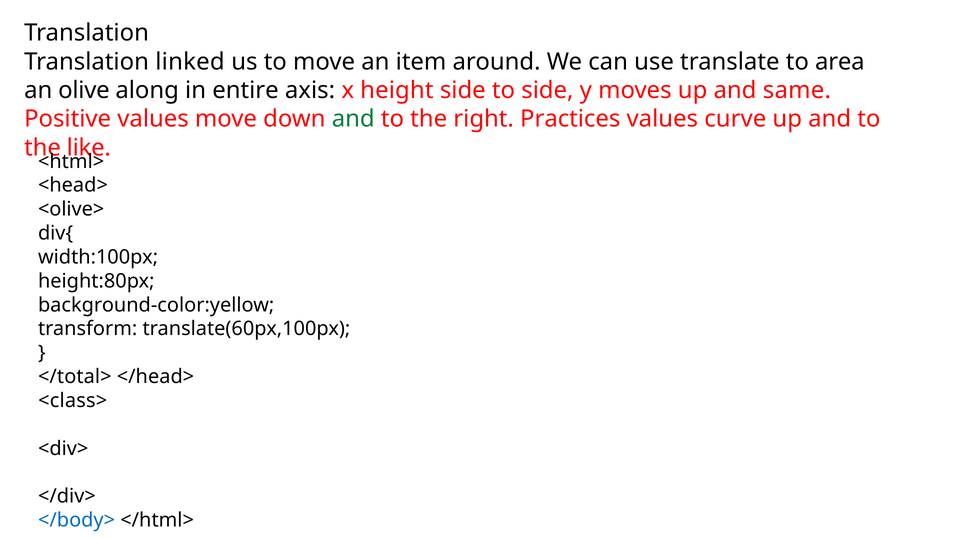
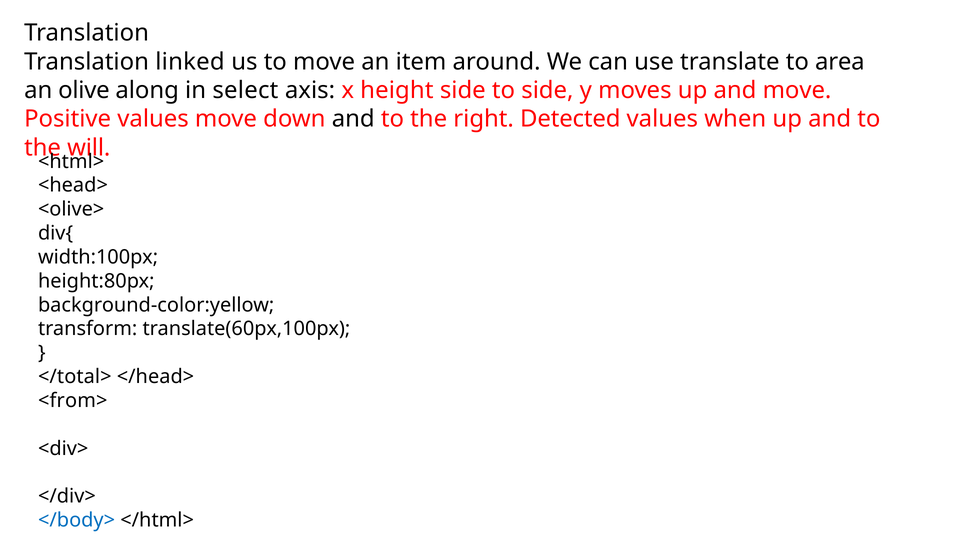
entire: entire -> select
and same: same -> move
and at (353, 119) colour: green -> black
Practices: Practices -> Detected
curve: curve -> when
like: like -> will
<class>: <class> -> <from>
